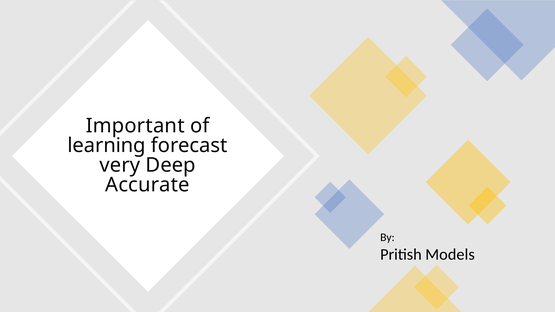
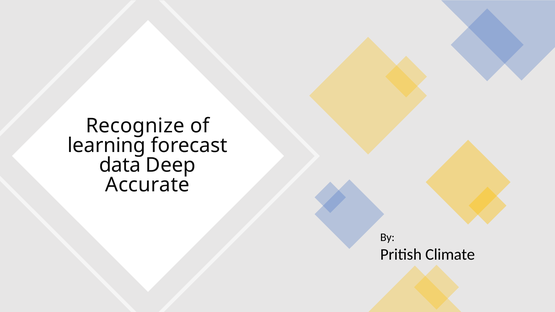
Important: Important -> Recognize
very: very -> data
Models: Models -> Climate
